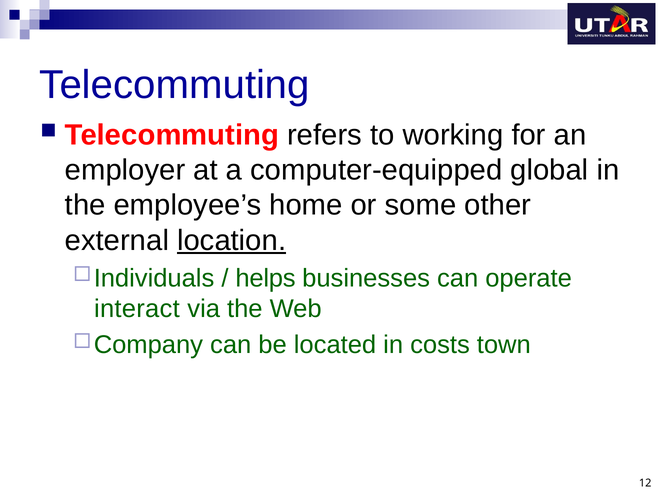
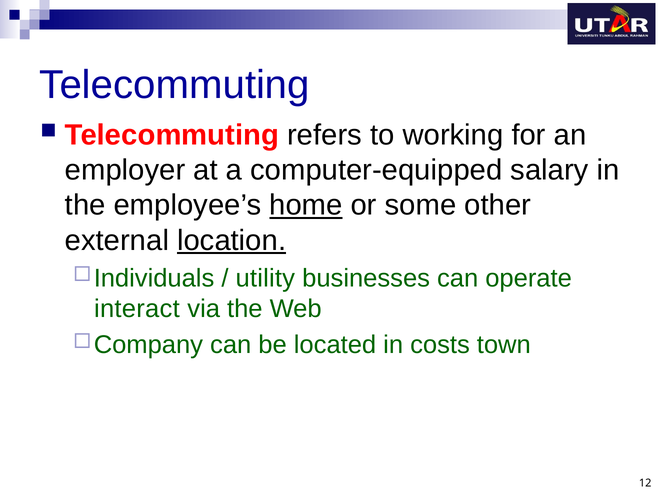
global: global -> salary
home underline: none -> present
helps: helps -> utility
